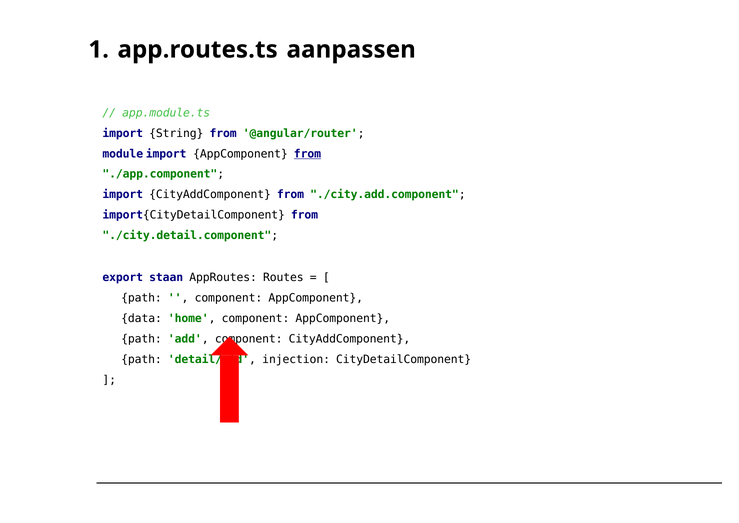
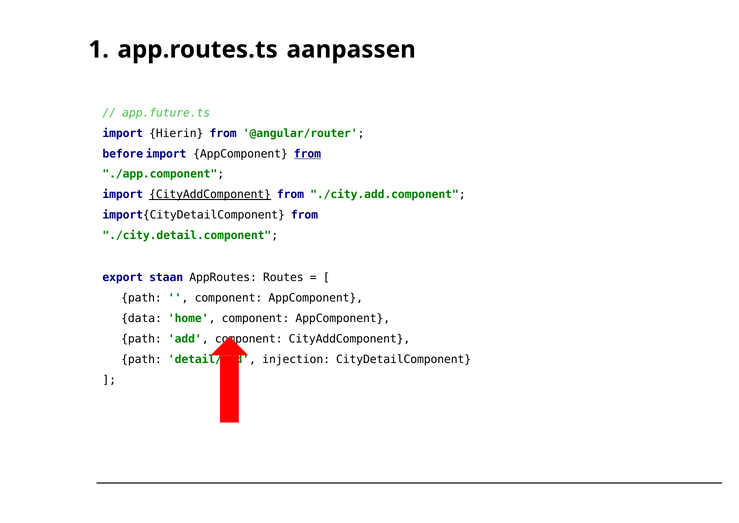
app.module.ts: app.module.ts -> app.future.ts
String: String -> Hierin
module: module -> before
CityAddComponent at (210, 194) underline: none -> present
